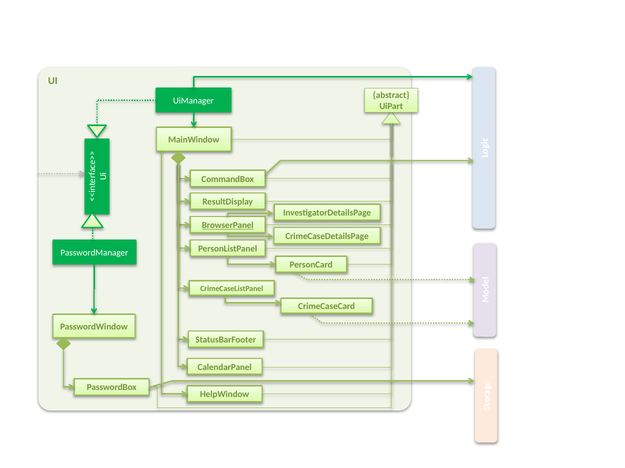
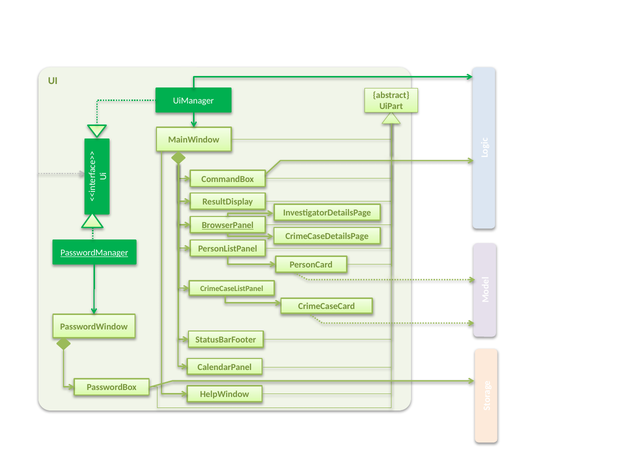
PasswordManager underline: none -> present
